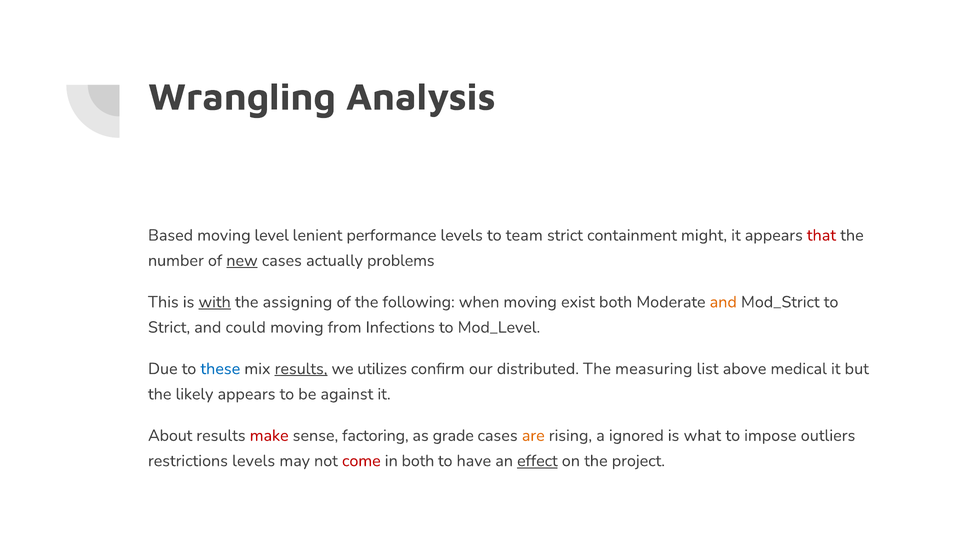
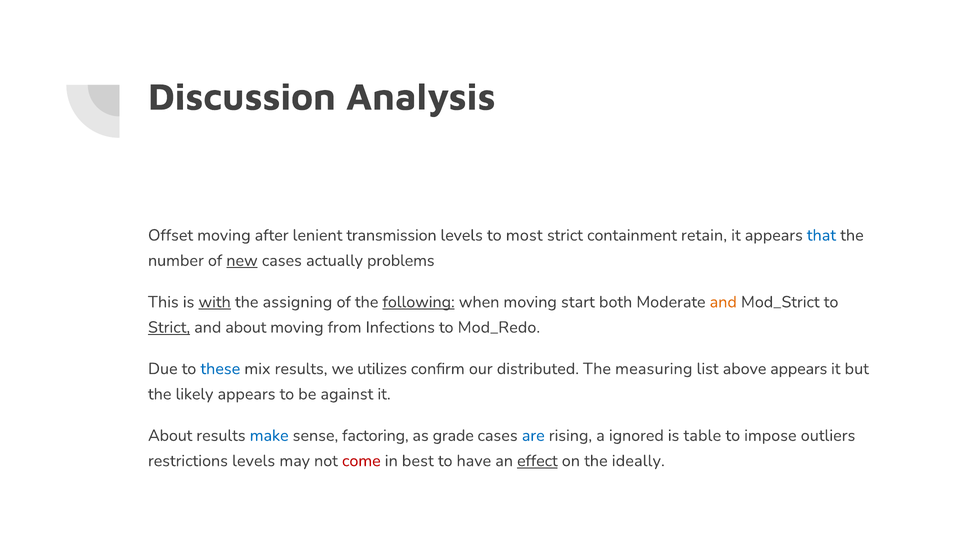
Wrangling: Wrangling -> Discussion
Based: Based -> Offset
level: level -> after
performance: performance -> transmission
team: team -> most
might: might -> retain
that colour: red -> blue
following underline: none -> present
exist: exist -> start
Strict at (169, 327) underline: none -> present
and could: could -> about
Mod_Level: Mod_Level -> Mod_Redo
results at (301, 369) underline: present -> none
above medical: medical -> appears
make colour: red -> blue
are colour: orange -> blue
what: what -> table
in both: both -> best
project: project -> ideally
